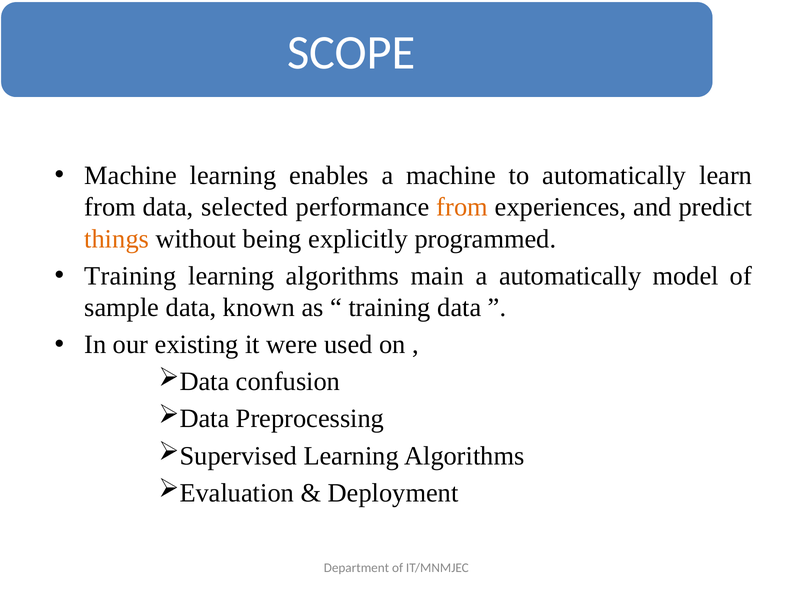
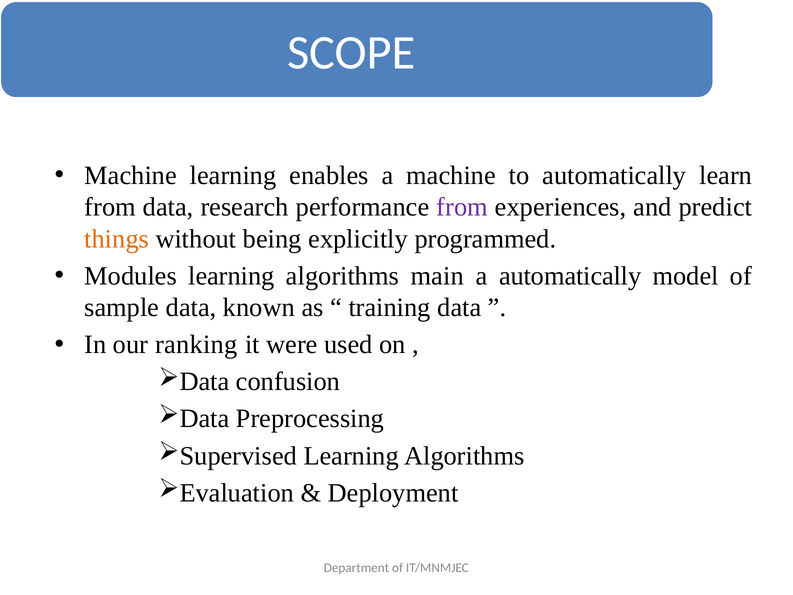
selected: selected -> research
from at (462, 207) colour: orange -> purple
Training at (131, 276): Training -> Modules
existing: existing -> ranking
